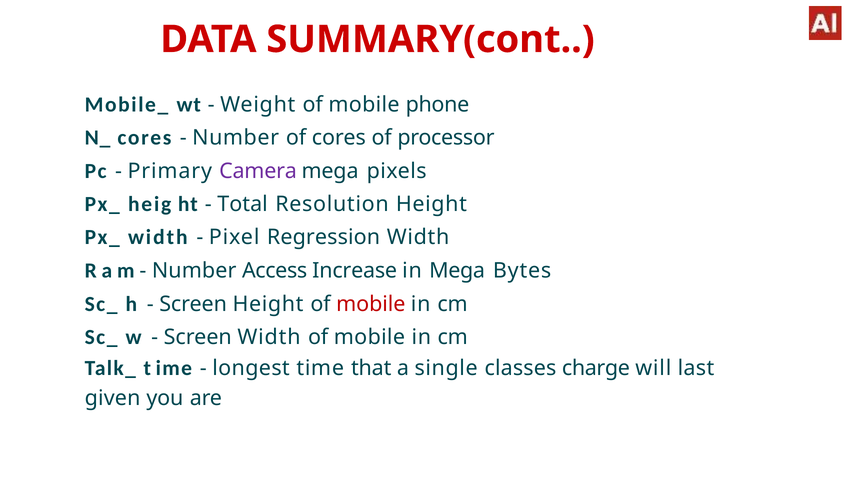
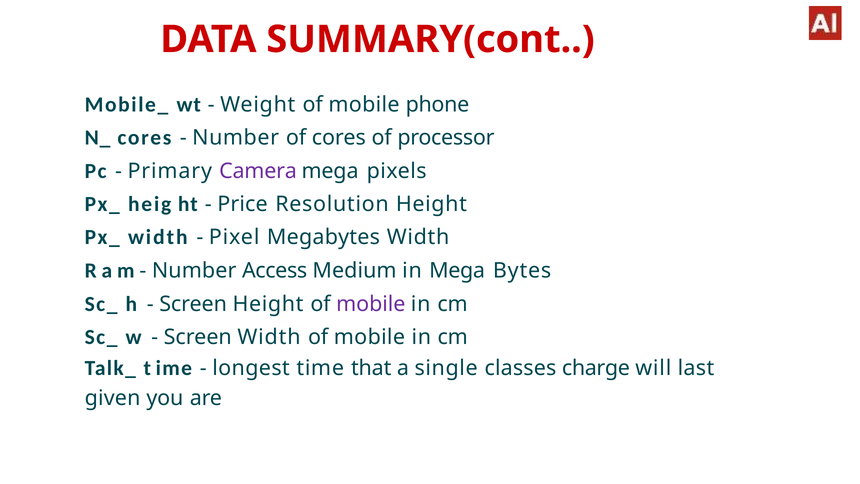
Total: Total -> Price
Regression: Regression -> Megabytes
Increase: Increase -> Medium
mobile at (371, 304) colour: red -> purple
